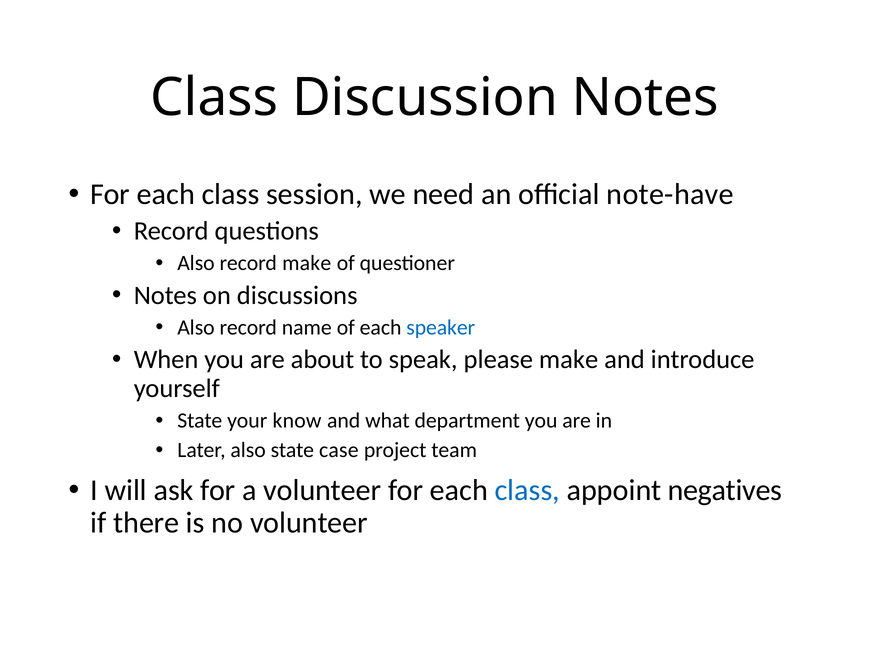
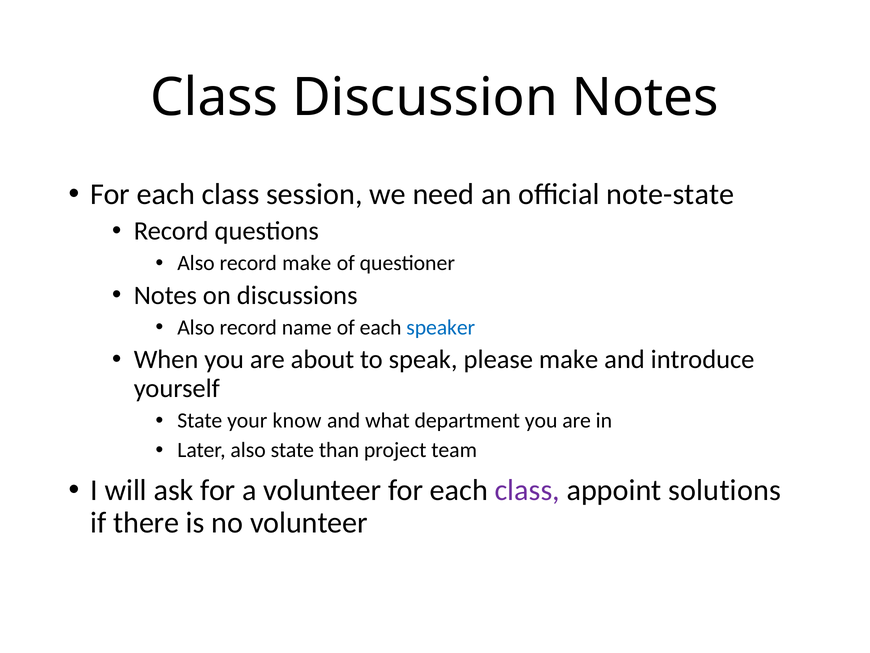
note-have: note-have -> note-state
case: case -> than
class at (527, 490) colour: blue -> purple
negatives: negatives -> solutions
